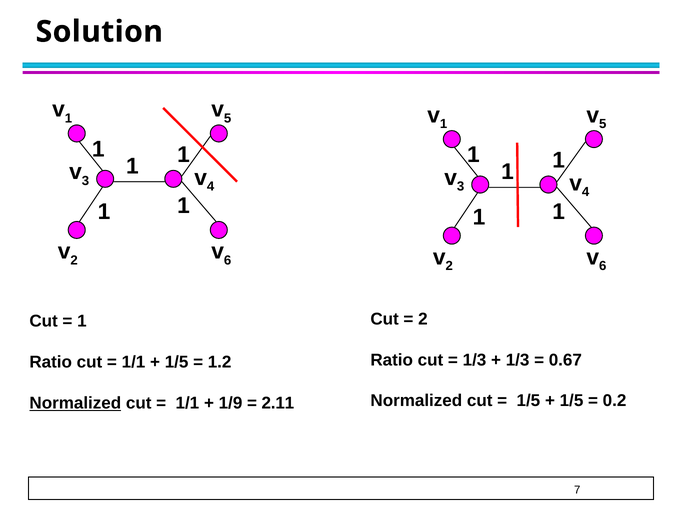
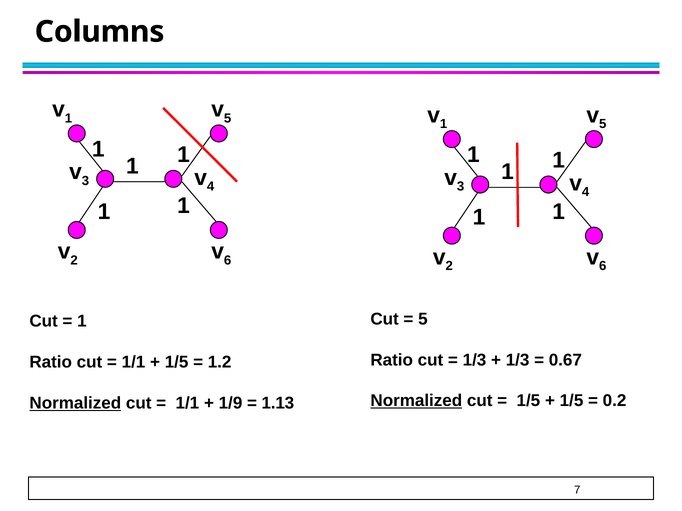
Solution: Solution -> Columns
2 at (423, 319): 2 -> 5
Normalized at (416, 401) underline: none -> present
2.11: 2.11 -> 1.13
